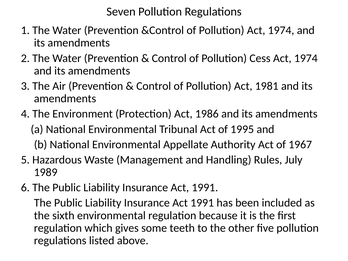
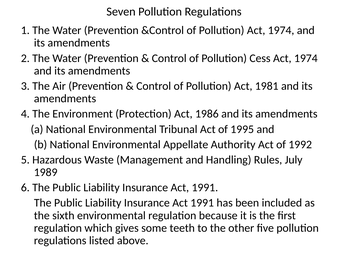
1967: 1967 -> 1992
